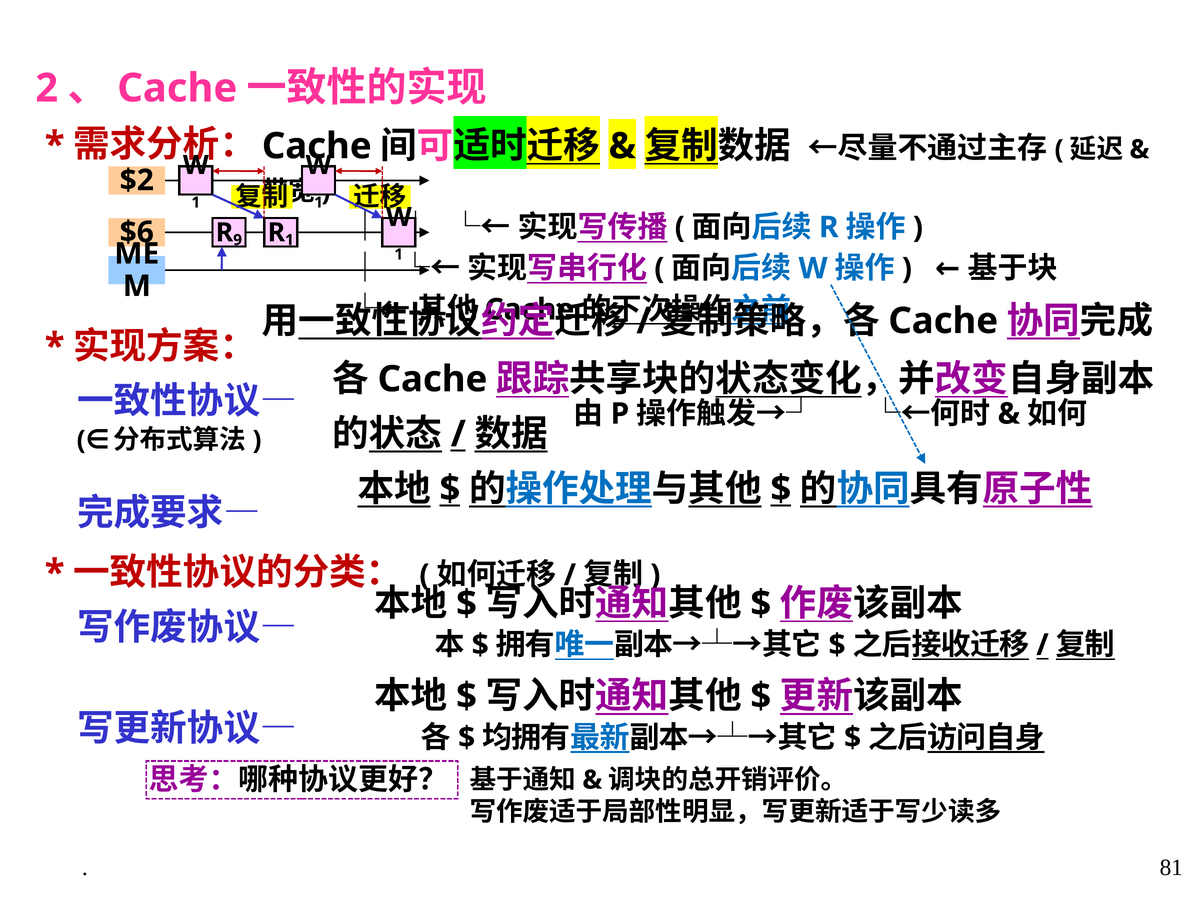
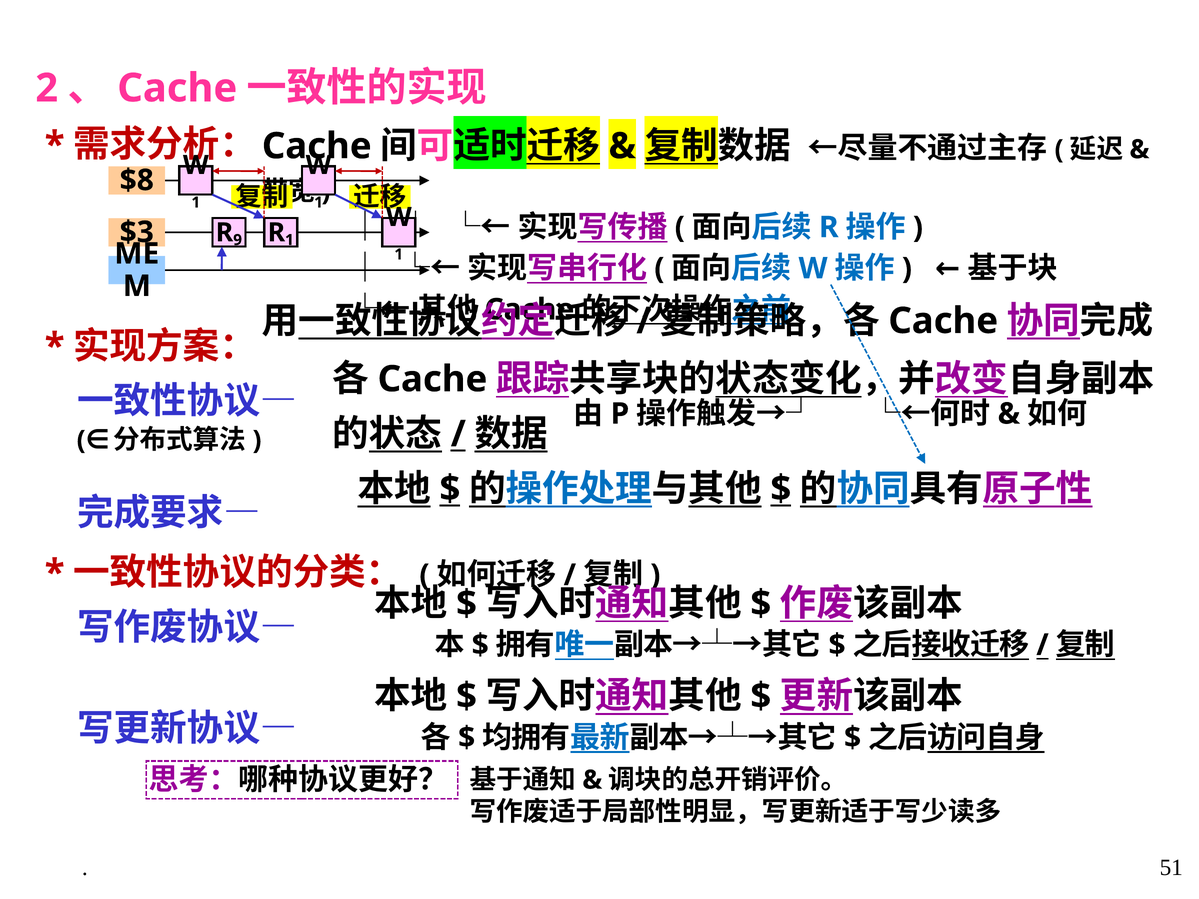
$2: $2 -> $8
$6: $6 -> $3
81: 81 -> 51
